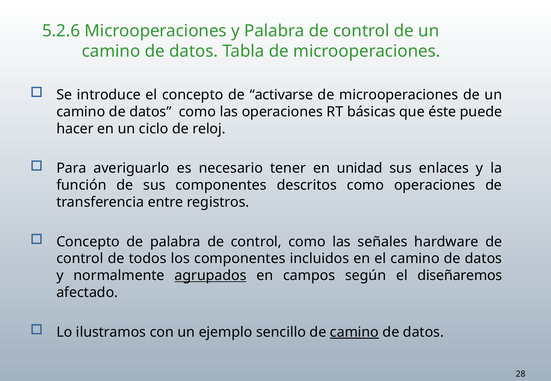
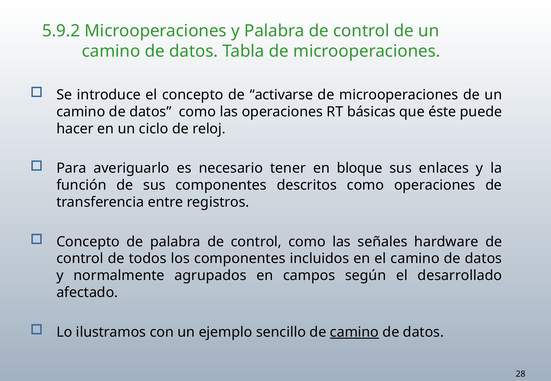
5.2.6: 5.2.6 -> 5.9.2
unidad: unidad -> bloque
agrupados underline: present -> none
diseñaremos: diseñaremos -> desarrollado
